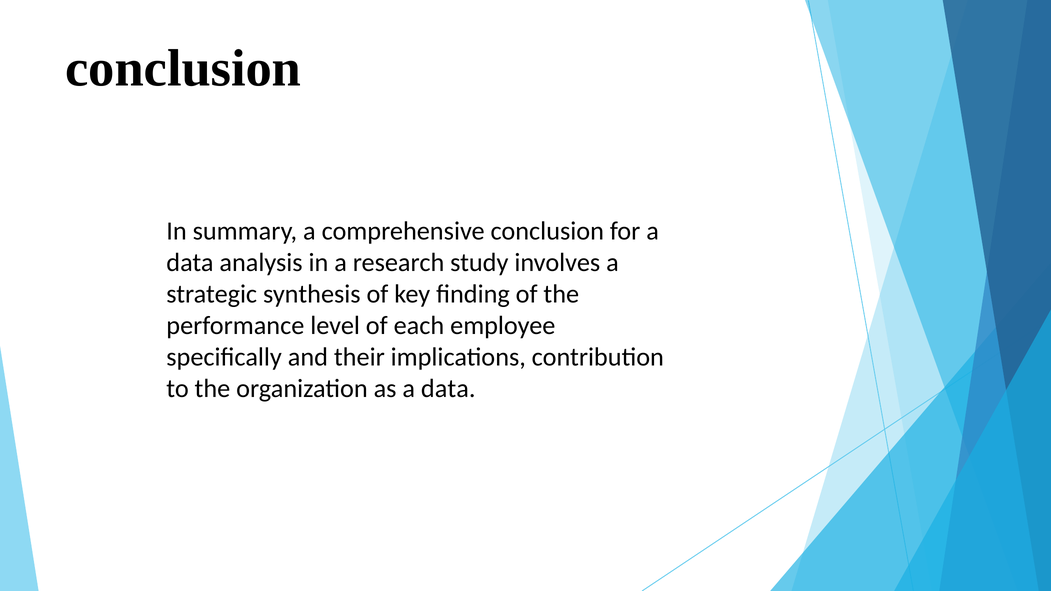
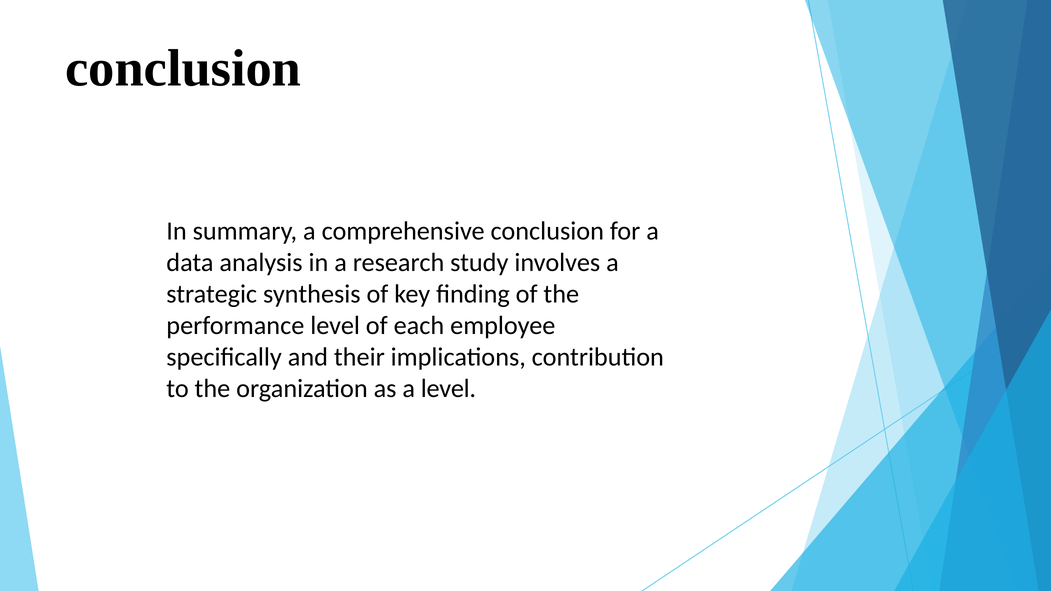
as a data: data -> level
